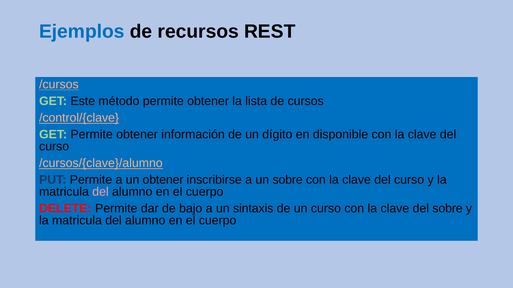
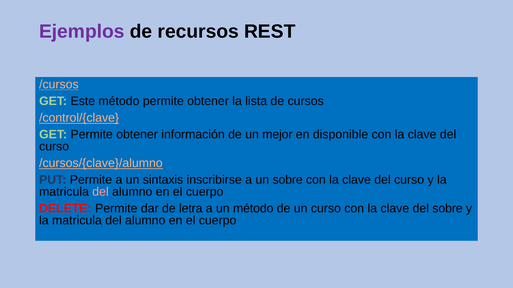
Ejemplos colour: blue -> purple
dígito: dígito -> mejor
un obtener: obtener -> sintaxis
bajo: bajo -> letra
un sintaxis: sintaxis -> método
